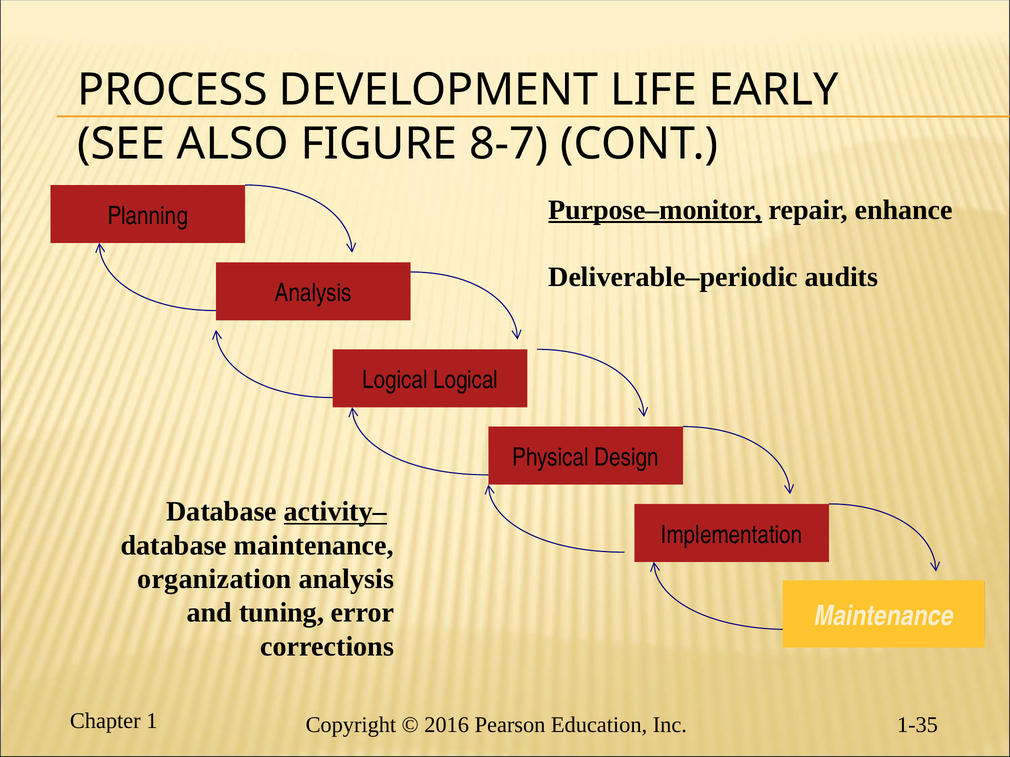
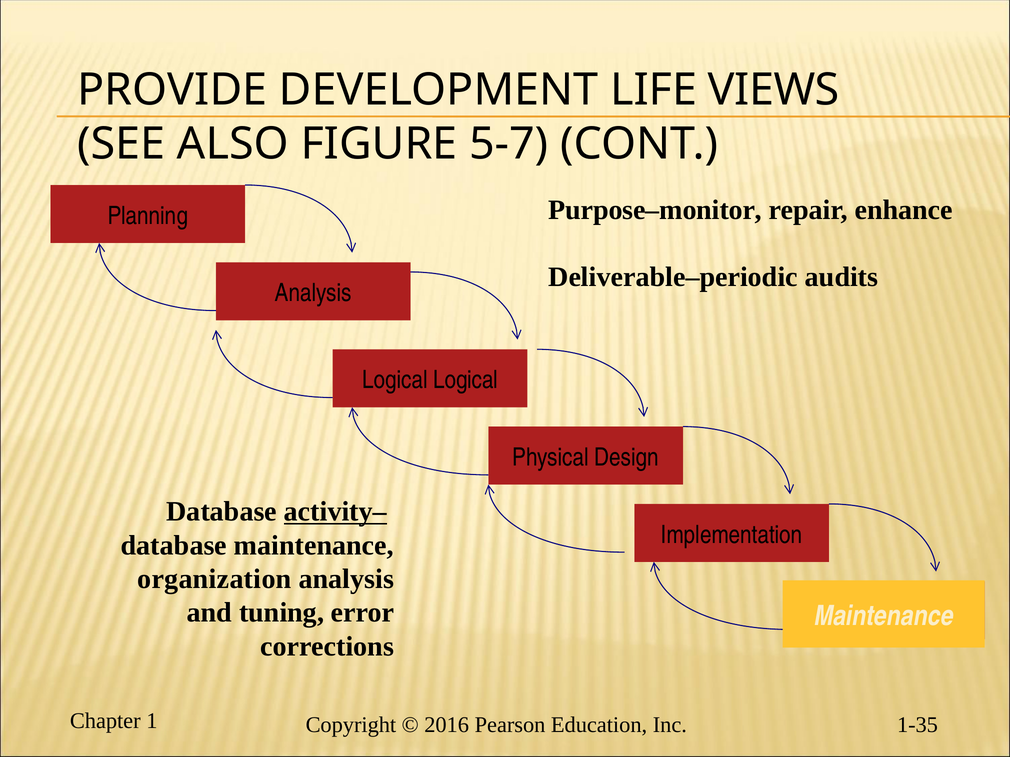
PROCESS: PROCESS -> PROVIDE
EARLY: EARLY -> VIEWS
8-7: 8-7 -> 5-7
Purpose–monitor underline: present -> none
